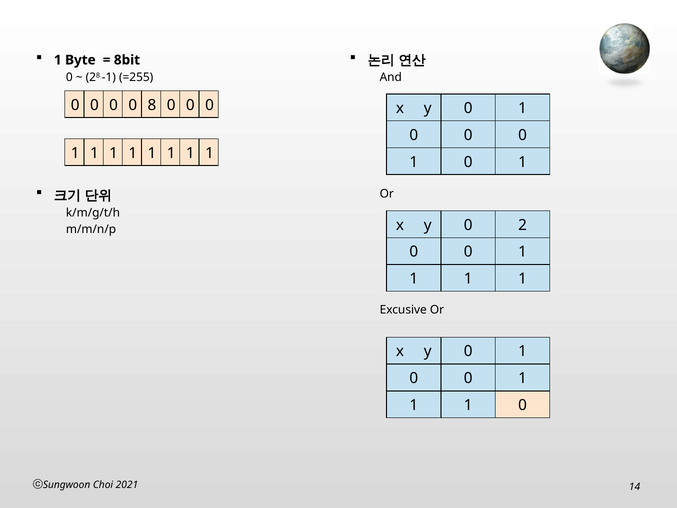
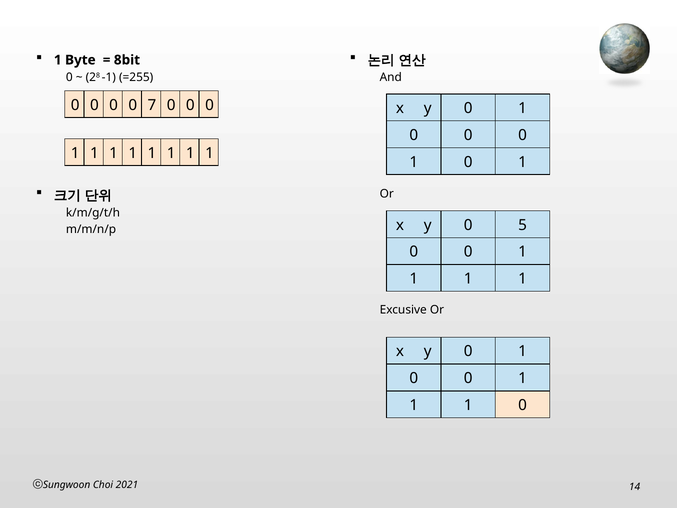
8: 8 -> 7
2: 2 -> 5
